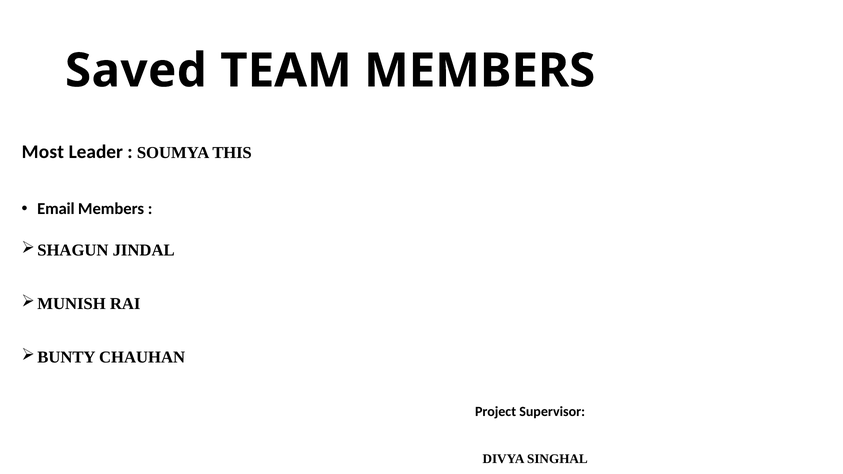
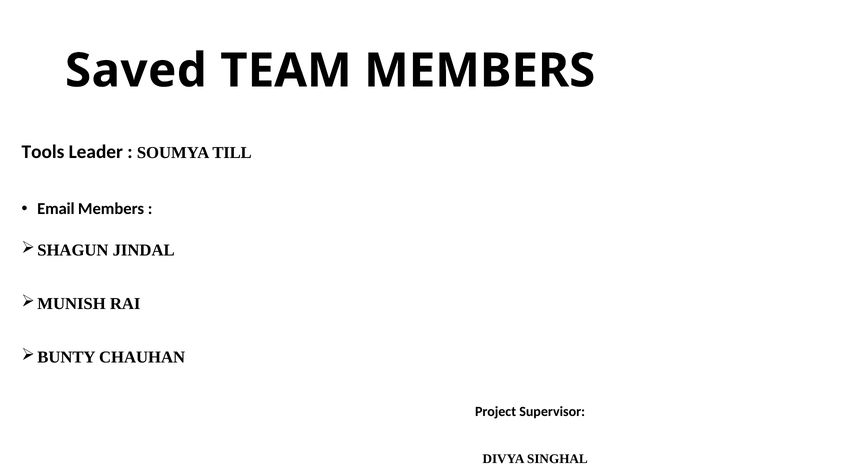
Most: Most -> Tools
THIS: THIS -> TILL
